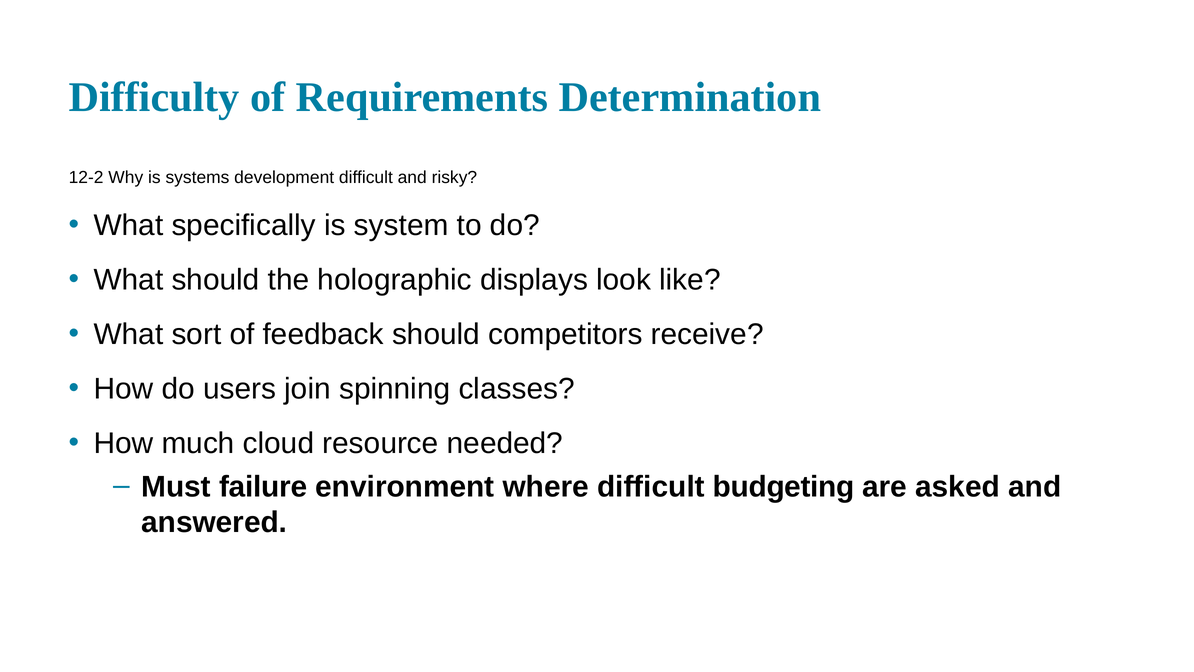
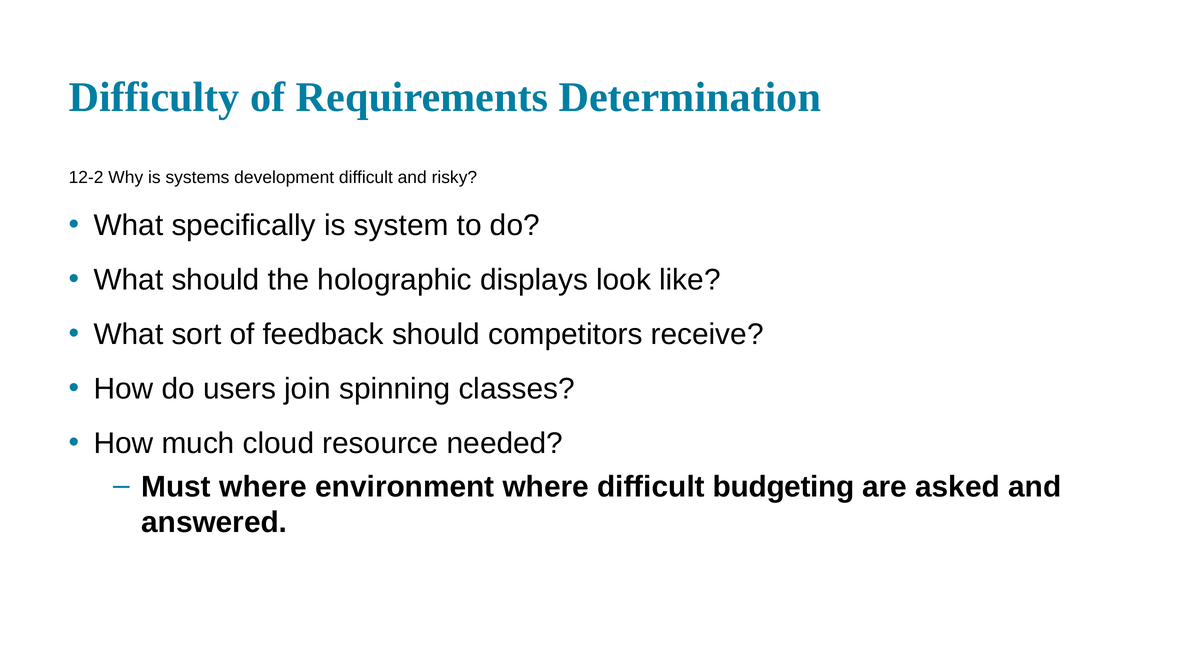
Must failure: failure -> where
